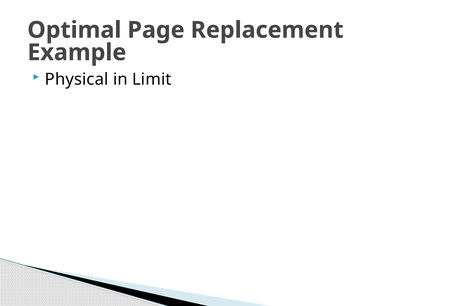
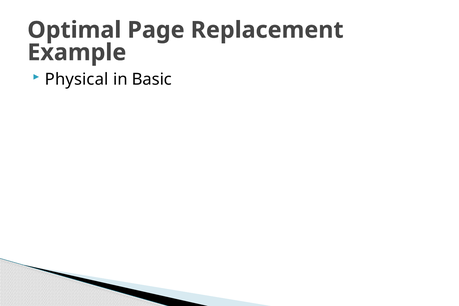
Limit: Limit -> Basic
